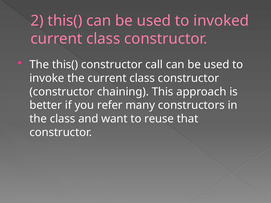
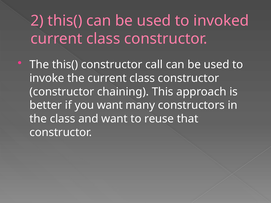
you refer: refer -> want
